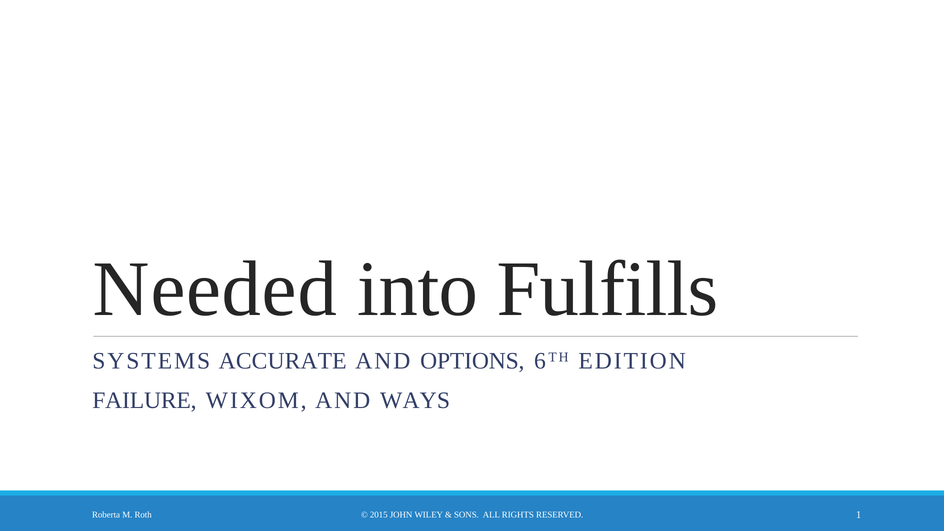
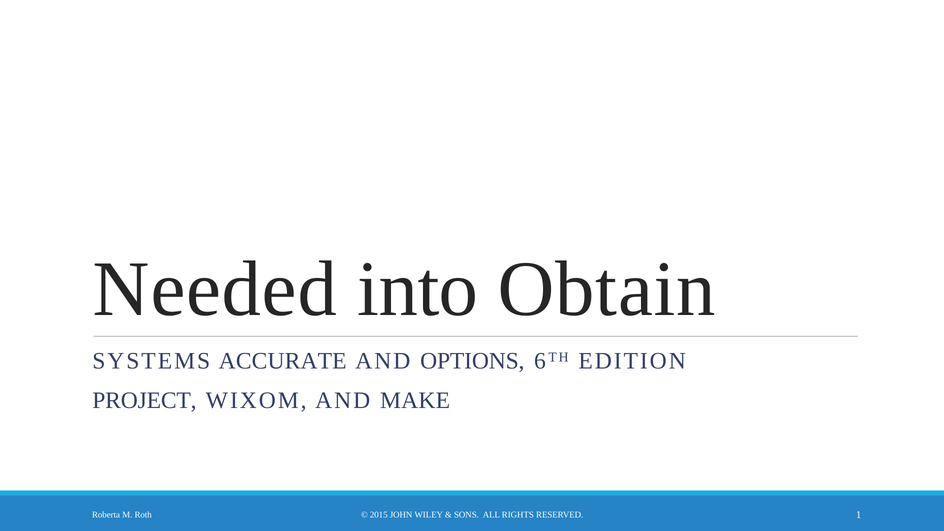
Fulfills: Fulfills -> Obtain
FAILURE: FAILURE -> PROJECT
WAYS: WAYS -> MAKE
